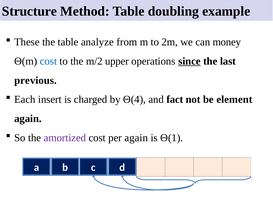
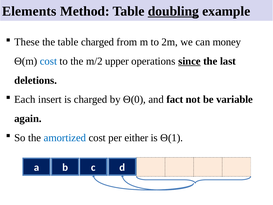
Structure: Structure -> Elements
doubling underline: none -> present
table analyze: analyze -> charged
previous: previous -> deletions
Θ(4: Θ(4 -> Θ(0
element: element -> variable
amortized colour: purple -> blue
per again: again -> either
